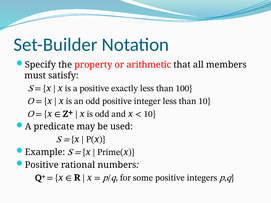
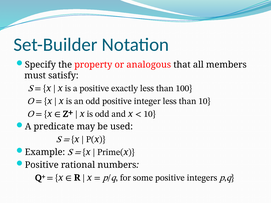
arithmetic: arithmetic -> analogous
